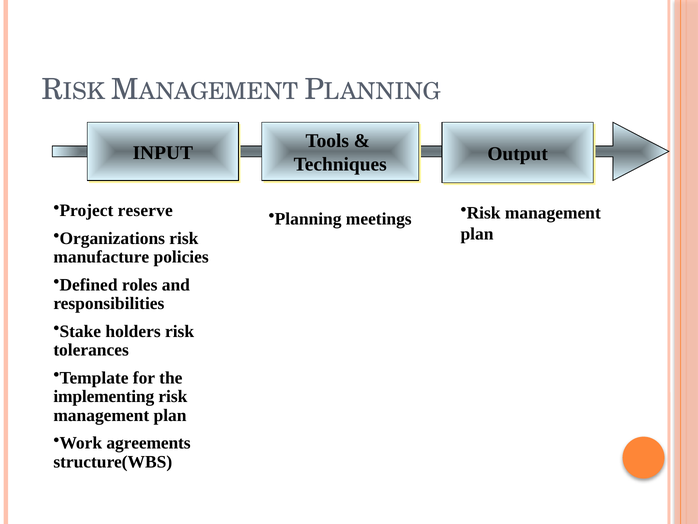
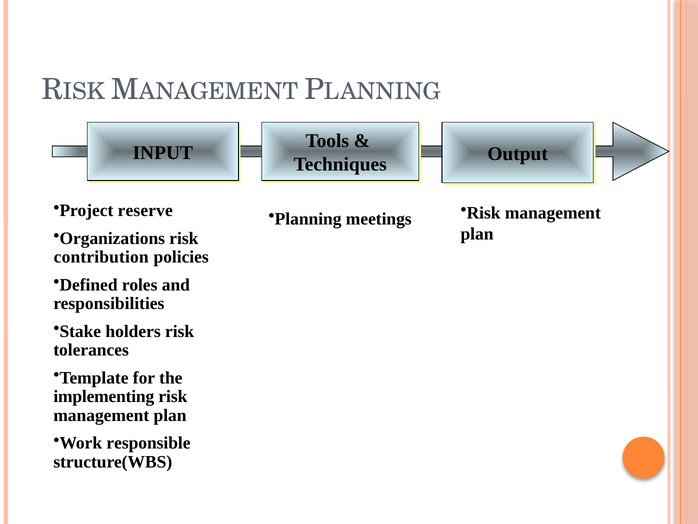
manufacture: manufacture -> contribution
agreements: agreements -> responsible
